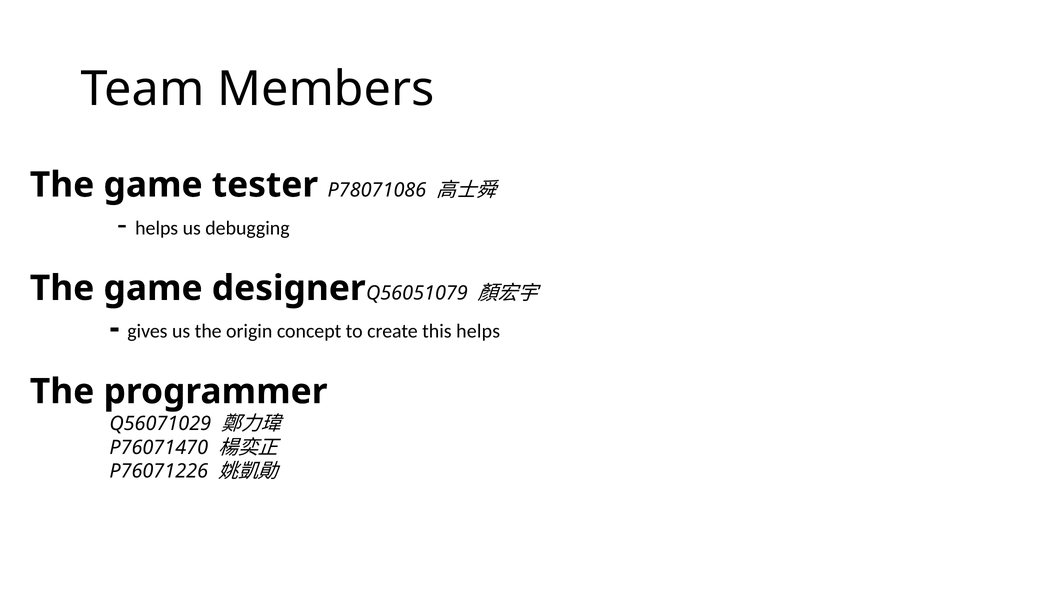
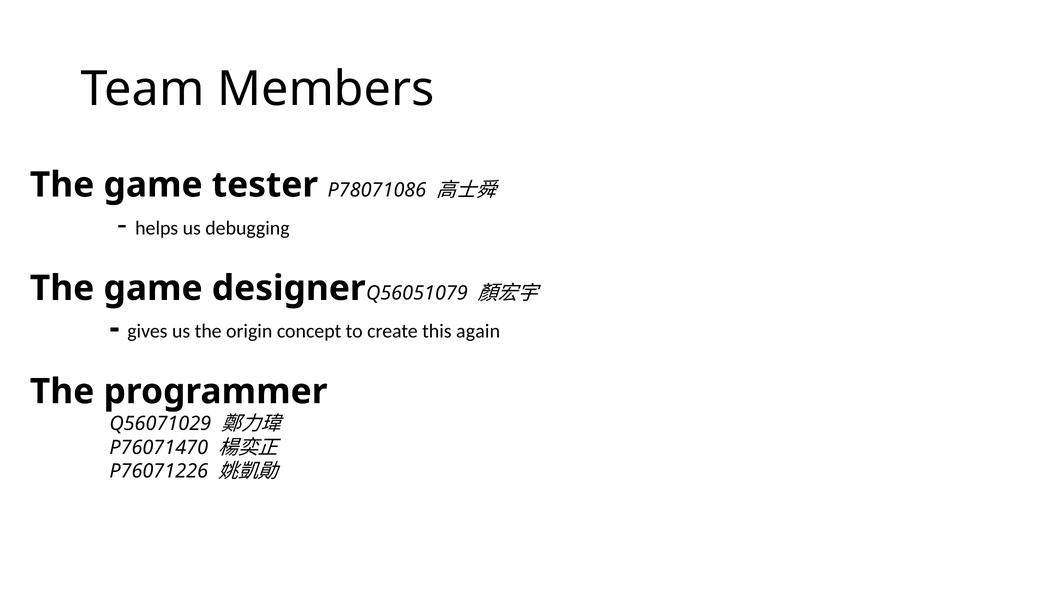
this helps: helps -> again
